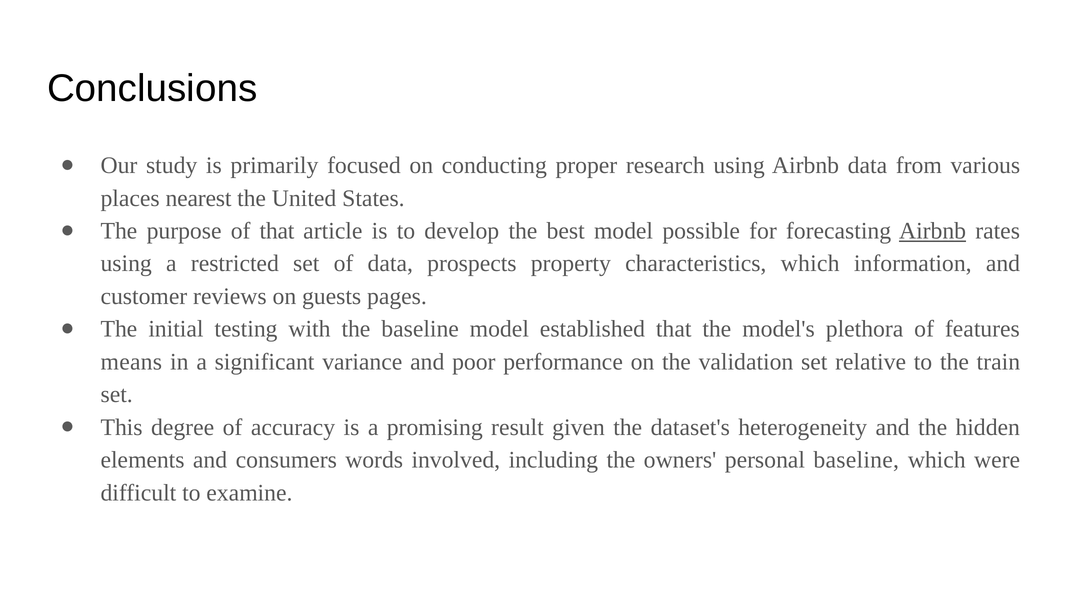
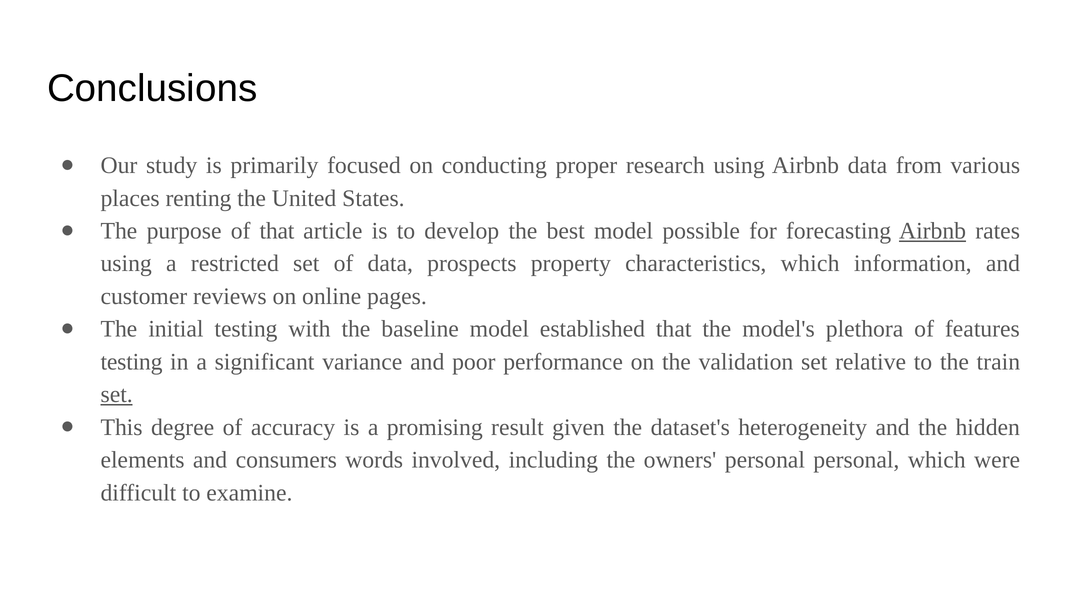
nearest: nearest -> renting
guests: guests -> online
means at (131, 362): means -> testing
set at (117, 395) underline: none -> present
personal baseline: baseline -> personal
